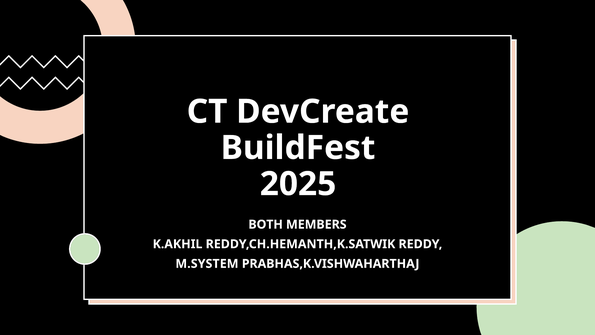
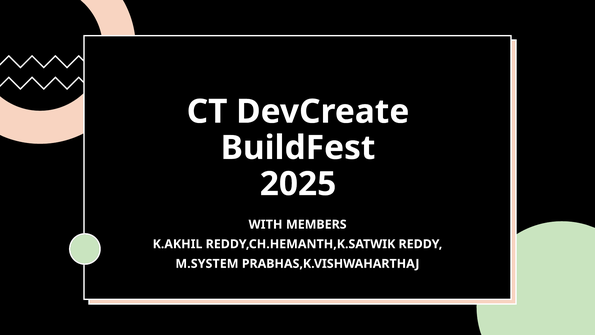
BOTH: BOTH -> WITH
